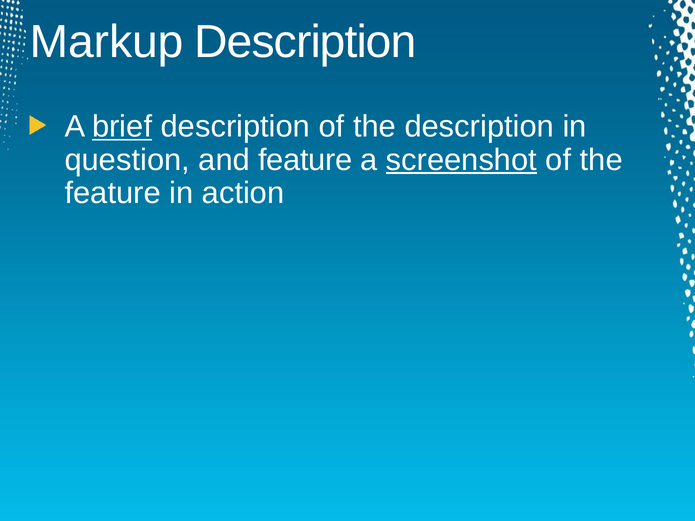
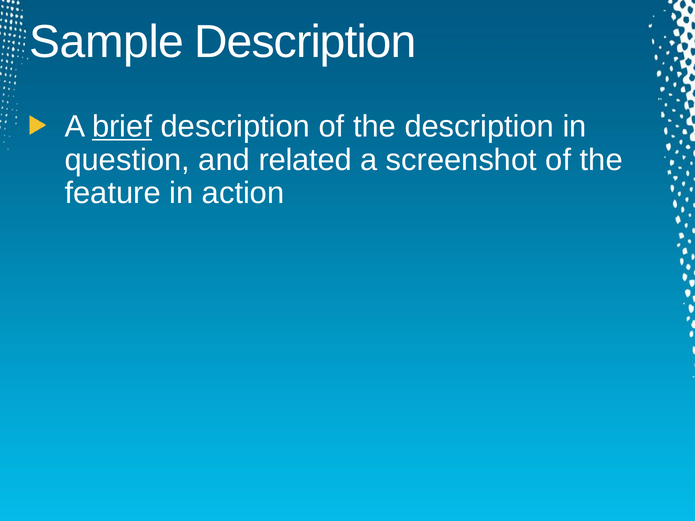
Markup: Markup -> Sample
and feature: feature -> related
screenshot underline: present -> none
